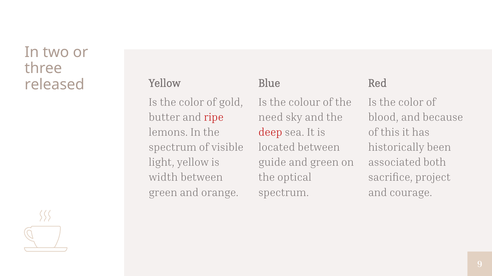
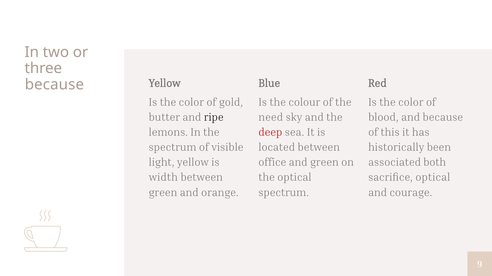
released at (54, 85): released -> because
ripe colour: red -> black
guide: guide -> office
sacrifice project: project -> optical
